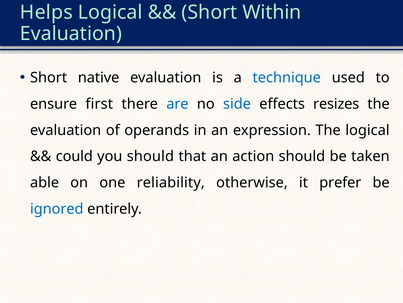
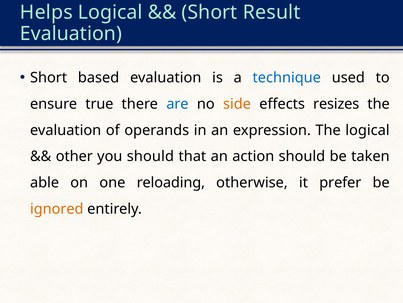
Within: Within -> Result
native: native -> based
first: first -> true
side colour: blue -> orange
could: could -> other
reliability: reliability -> reloading
ignored colour: blue -> orange
